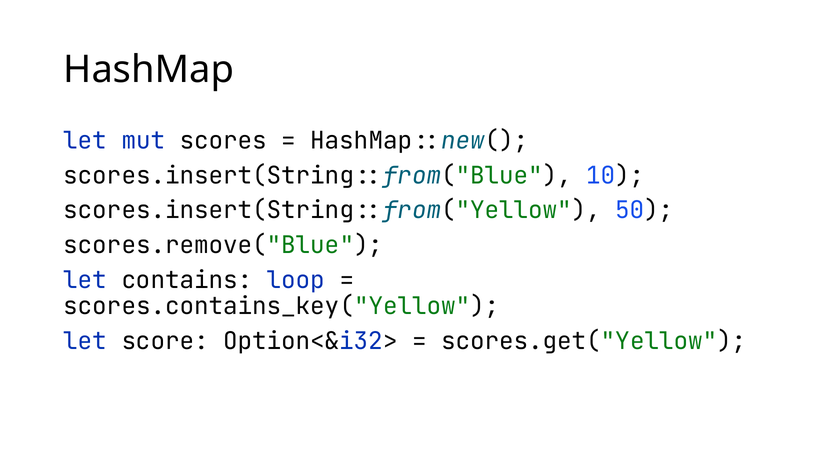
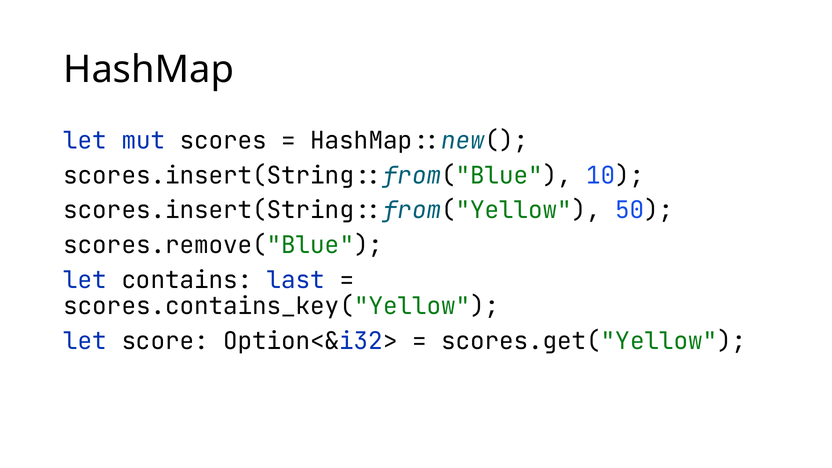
loop: loop -> last
